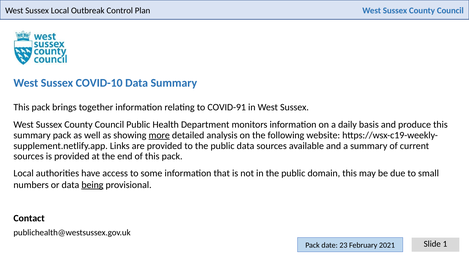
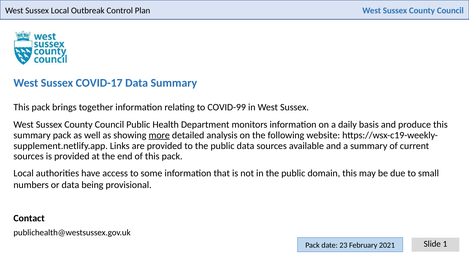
COVID-10: COVID-10 -> COVID-17
COVID-91: COVID-91 -> COVID-99
being underline: present -> none
